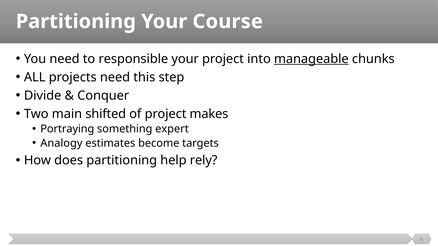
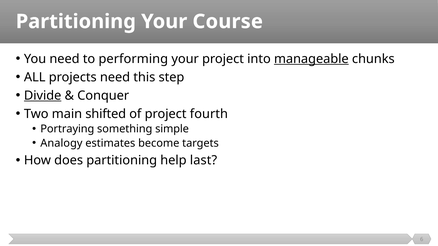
responsible: responsible -> performing
Divide underline: none -> present
makes: makes -> fourth
expert: expert -> simple
rely: rely -> last
